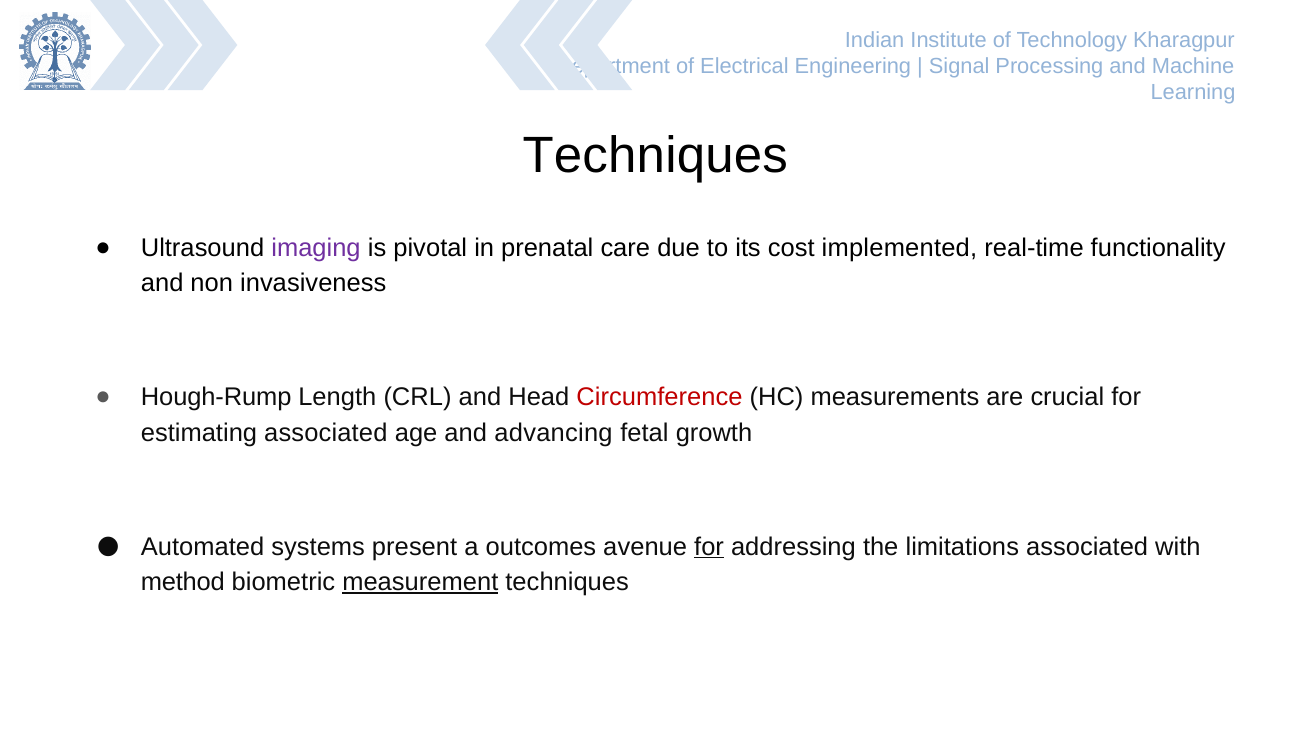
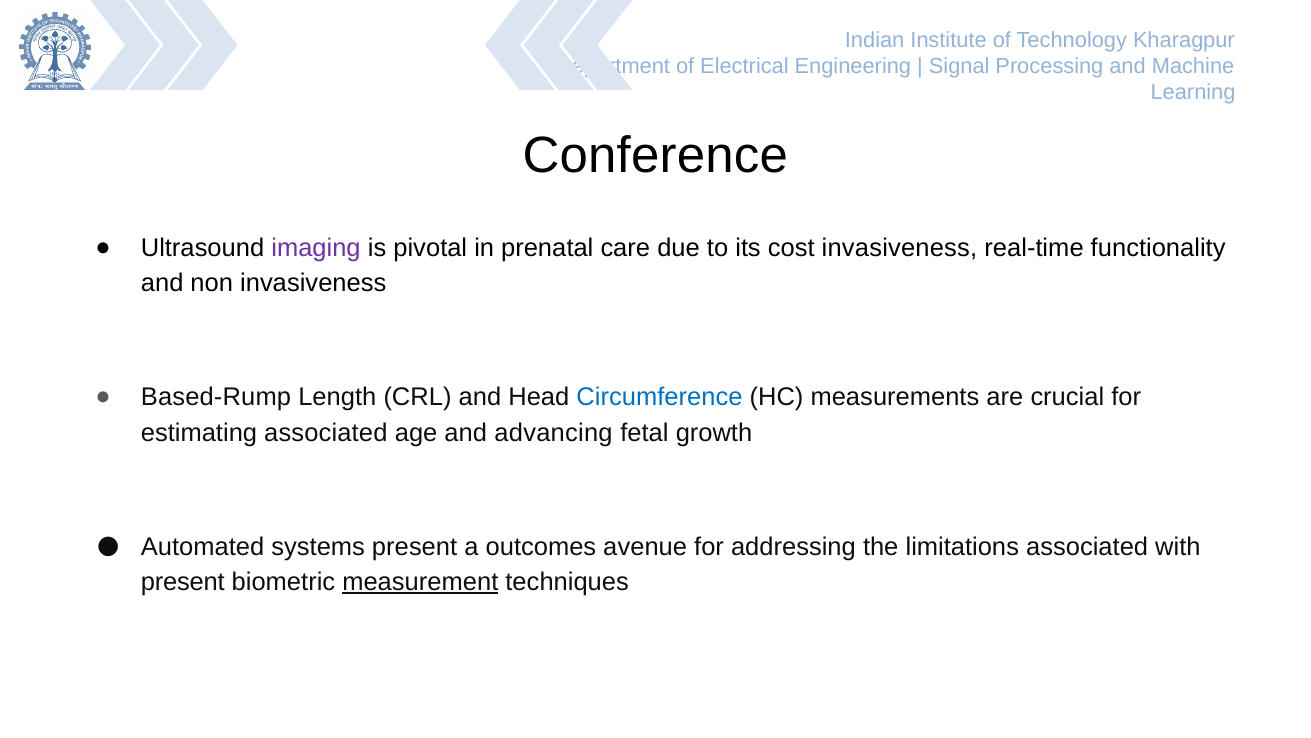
Techniques at (655, 155): Techniques -> Conference
cost implemented: implemented -> invasiveness
Hough-Rump: Hough-Rump -> Based-Rump
Circumference colour: red -> blue
for at (709, 546) underline: present -> none
method at (183, 581): method -> present
